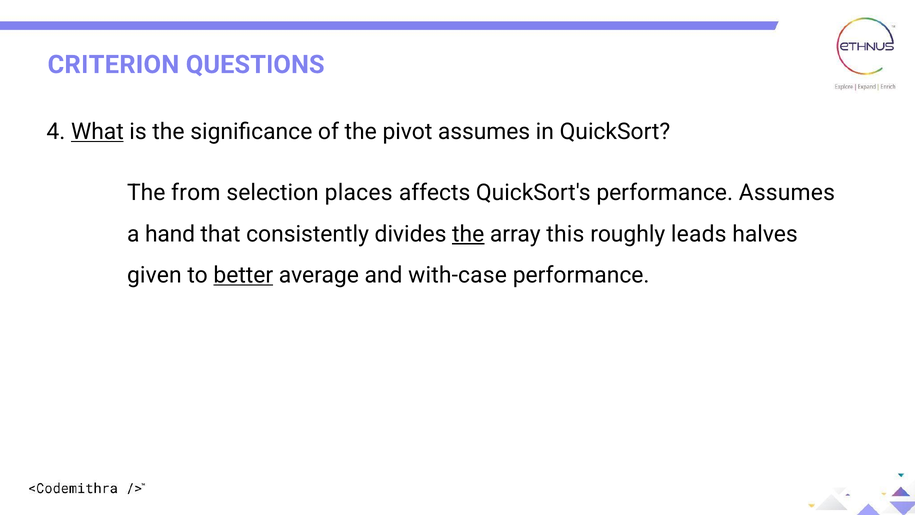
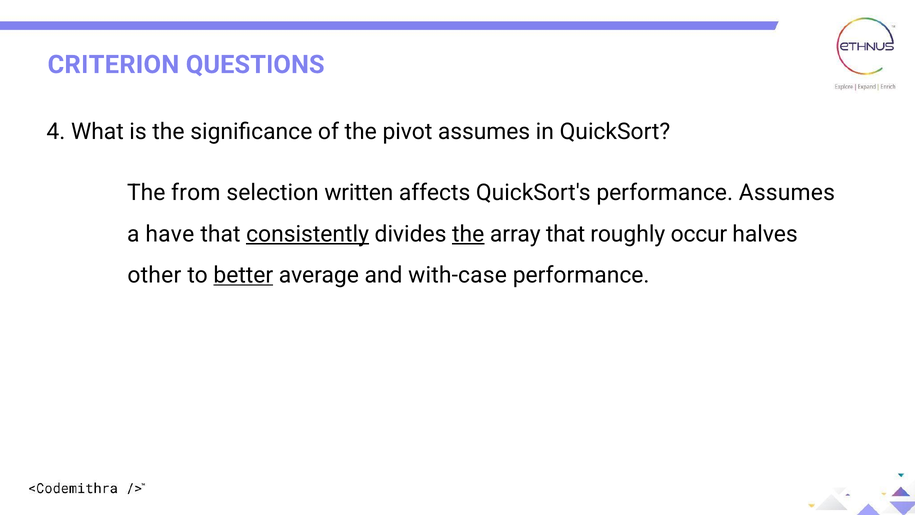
What underline: present -> none
places: places -> written
hand: hand -> have
consistently underline: none -> present
array this: this -> that
leads: leads -> occur
given: given -> other
